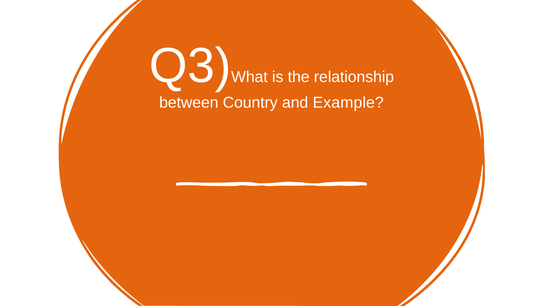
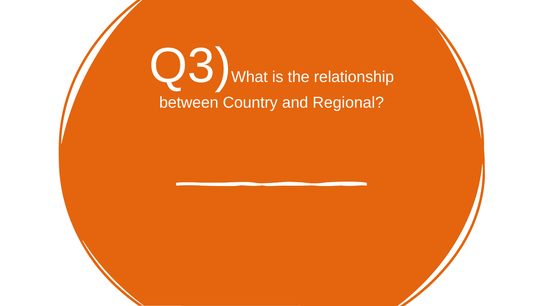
Example: Example -> Regional
